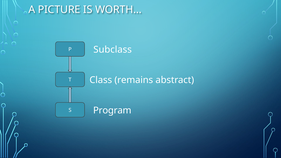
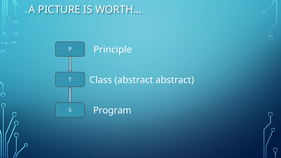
Subclass: Subclass -> Principle
Class remains: remains -> abstract
